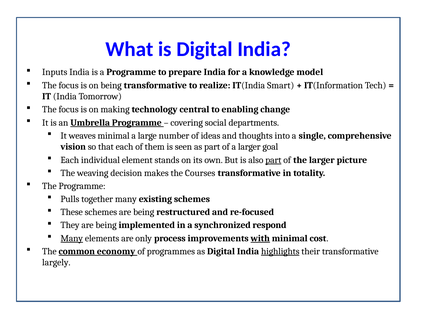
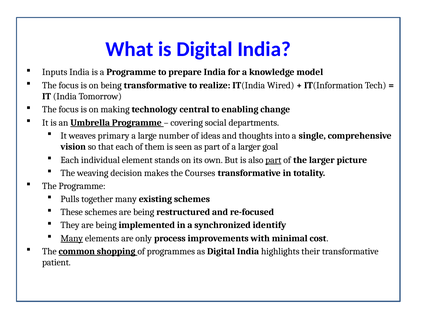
Smart: Smart -> Wired
weaves minimal: minimal -> primary
respond: respond -> identify
with underline: present -> none
economy: economy -> shopping
highlights underline: present -> none
largely: largely -> patient
